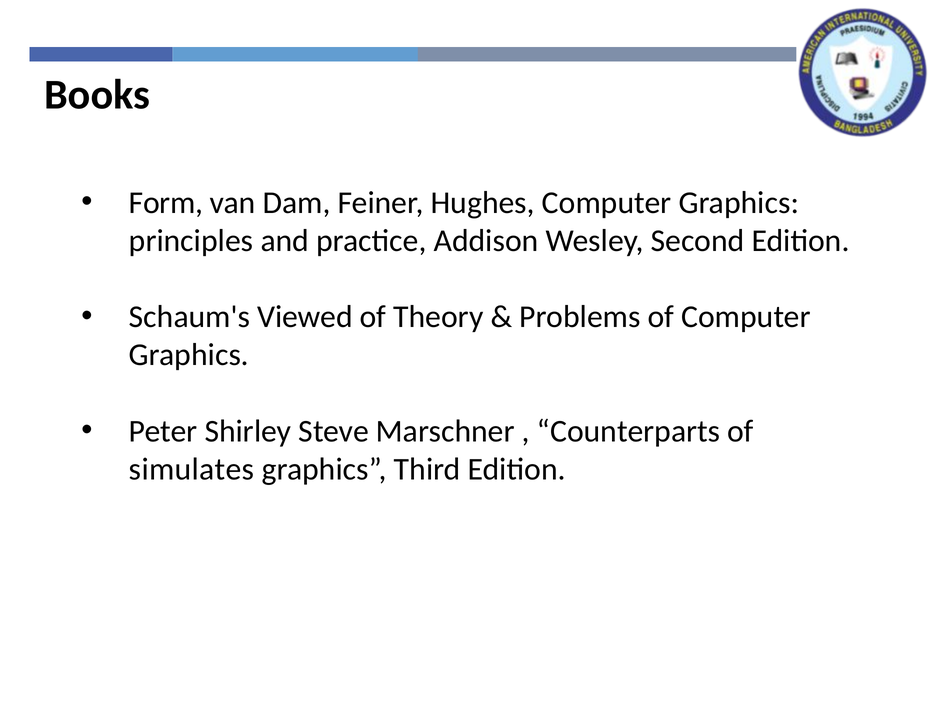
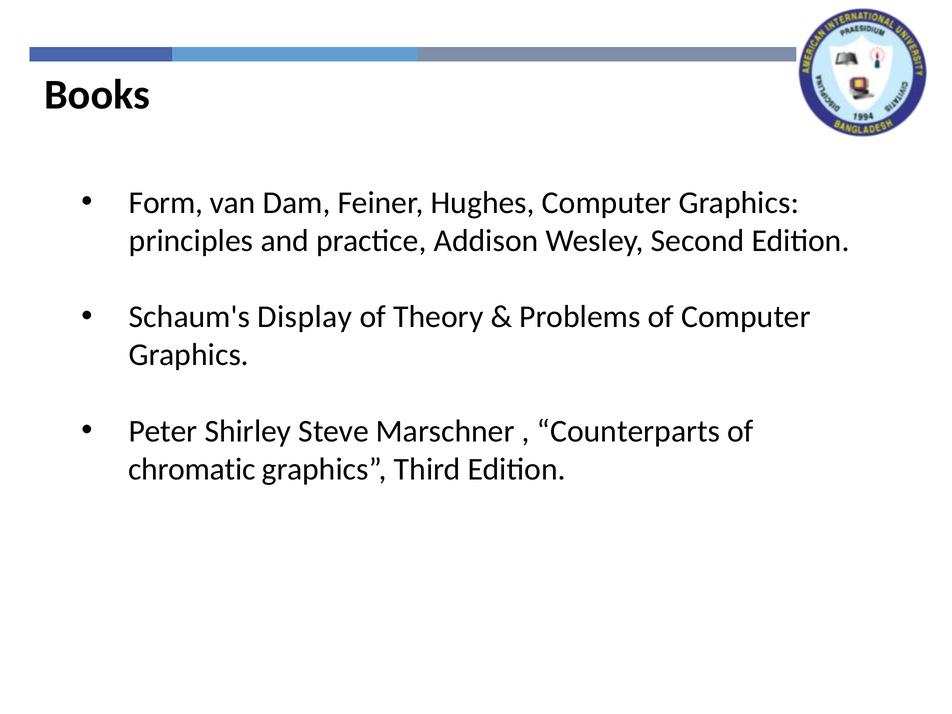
Viewed: Viewed -> Display
simulates: simulates -> chromatic
